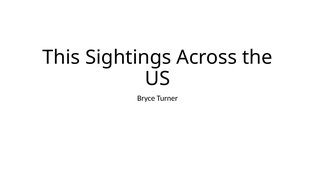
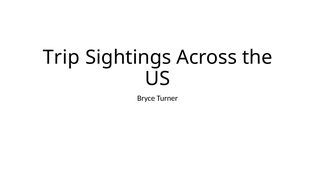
This: This -> Trip
